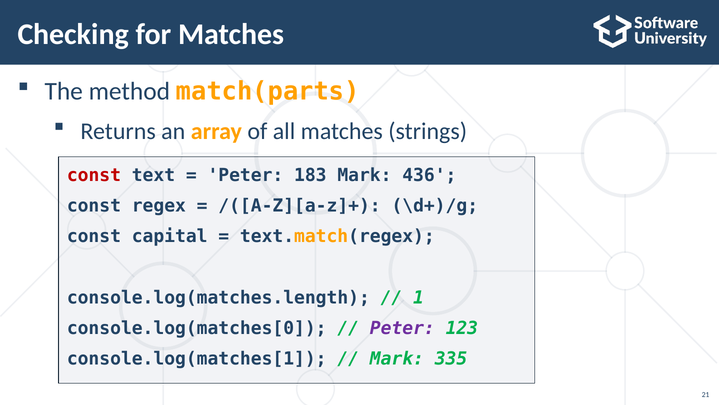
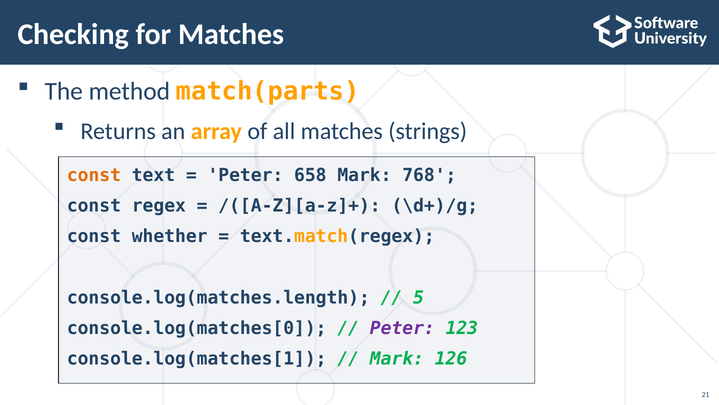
const at (94, 175) colour: red -> orange
183: 183 -> 658
436: 436 -> 768
capital: capital -> whether
1: 1 -> 5
335: 335 -> 126
